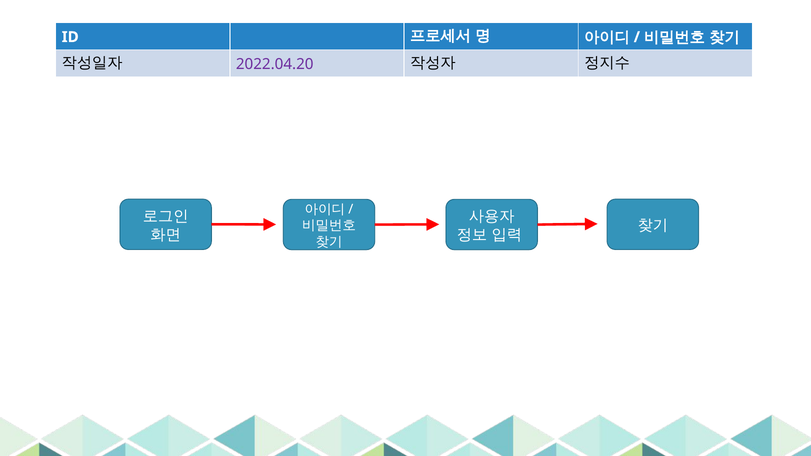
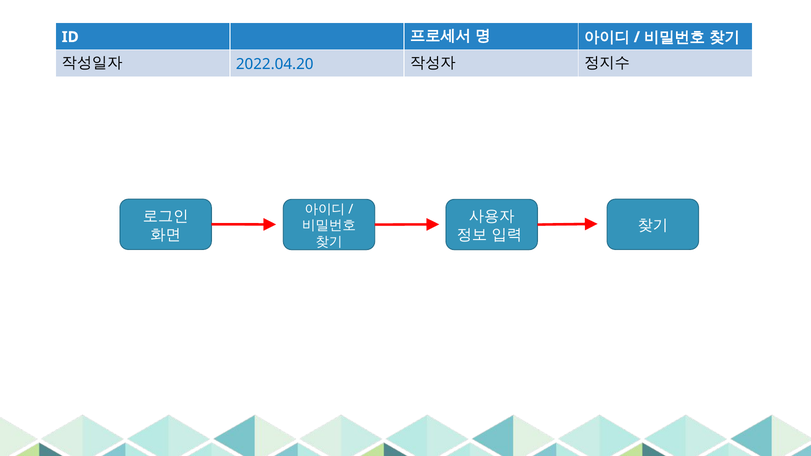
2022.04.20 colour: purple -> blue
